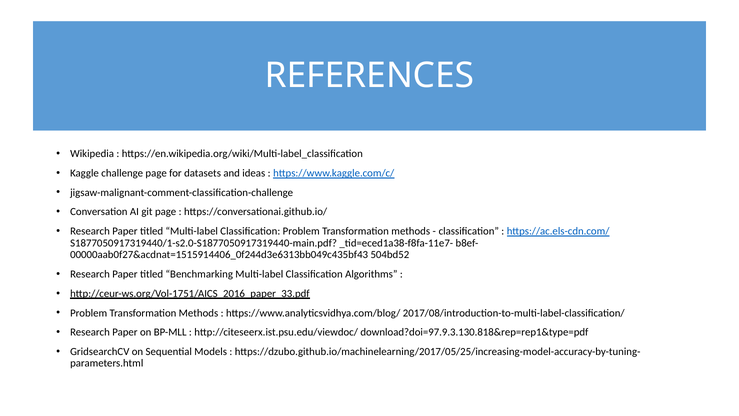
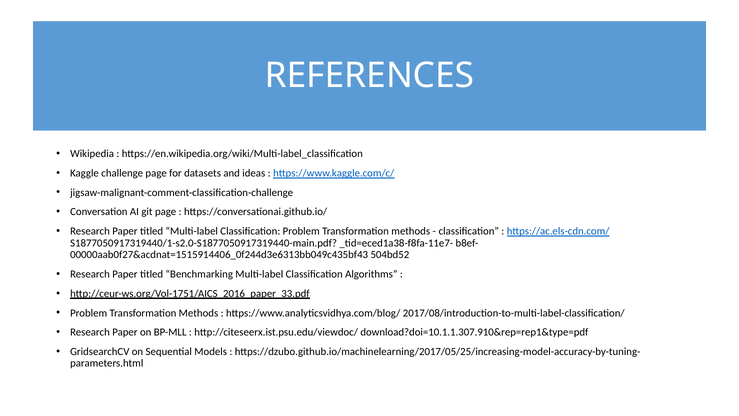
download?doi=97.9.3.130.818&rep=rep1&type=pdf: download?doi=97.9.3.130.818&rep=rep1&type=pdf -> download?doi=10.1.1.307.910&rep=rep1&type=pdf
